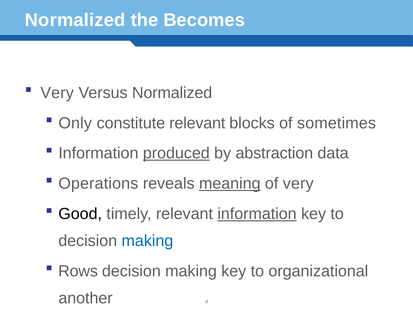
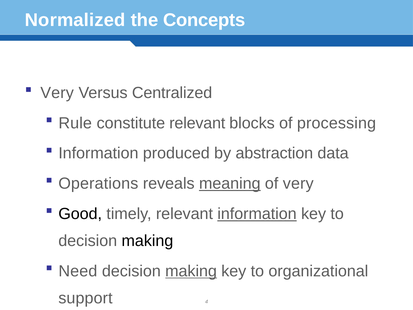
Becomes: Becomes -> Concepts
Versus Normalized: Normalized -> Centralized
Only: Only -> Rule
sometimes: sometimes -> processing
produced underline: present -> none
making at (147, 241) colour: blue -> black
Rows: Rows -> Need
making at (191, 271) underline: none -> present
another: another -> support
